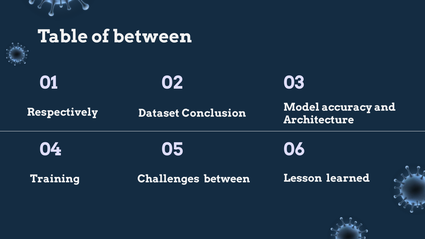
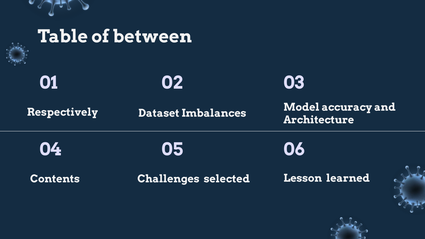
Conclusion: Conclusion -> Imbalances
Training: Training -> Contents
Challenges between: between -> selected
